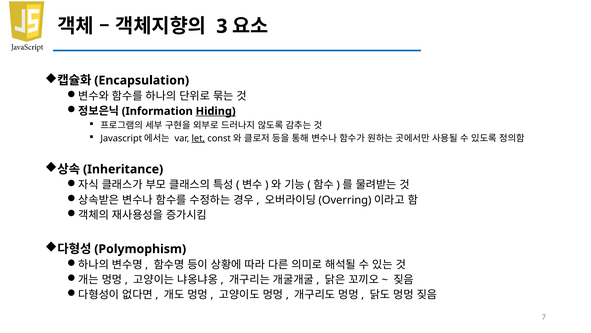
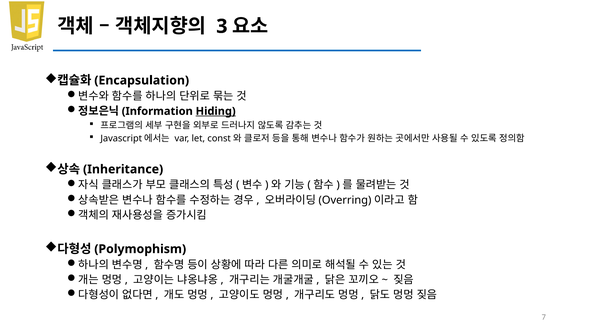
let underline: present -> none
